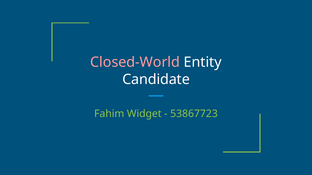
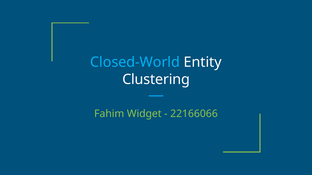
Closed-World colour: pink -> light blue
Candidate: Candidate -> Clustering
53867723: 53867723 -> 22166066
